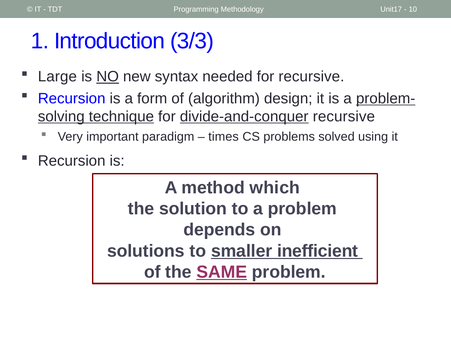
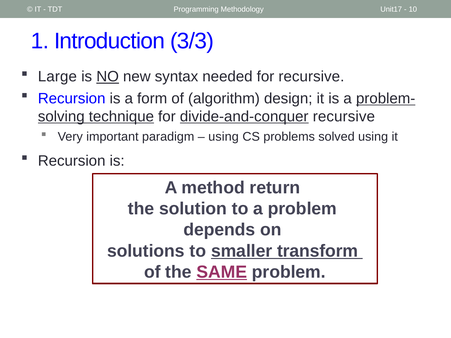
times at (224, 137): times -> using
which: which -> return
inefficient: inefficient -> transform
